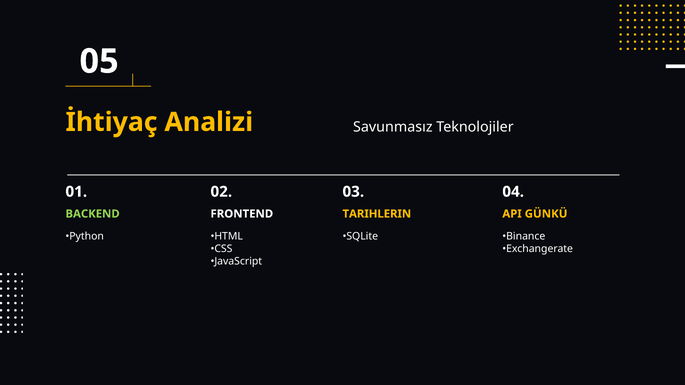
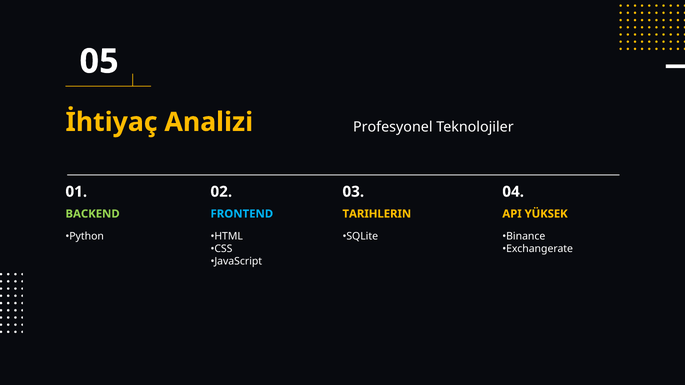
Savunmasız: Savunmasız -> Profesyonel
FRONTEND colour: white -> light blue
GÜNKÜ: GÜNKÜ -> YÜKSEK
